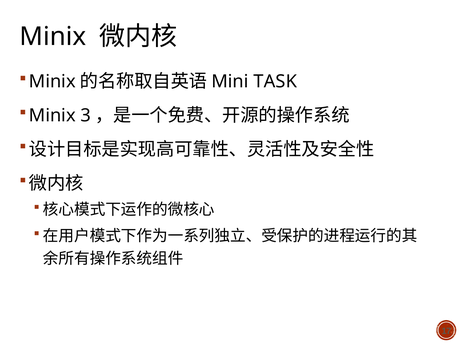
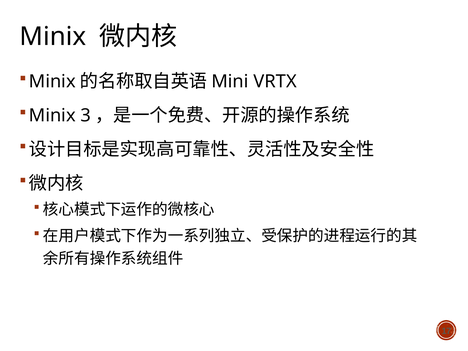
TASK: TASK -> VRTX
